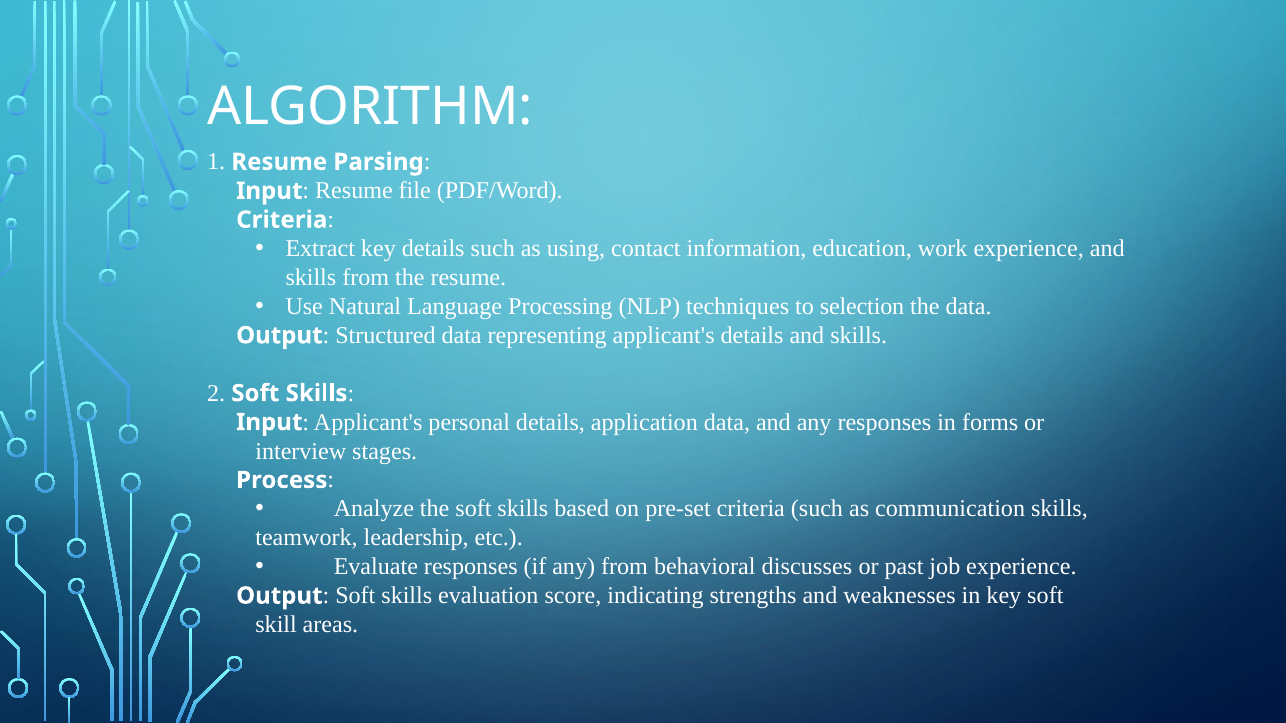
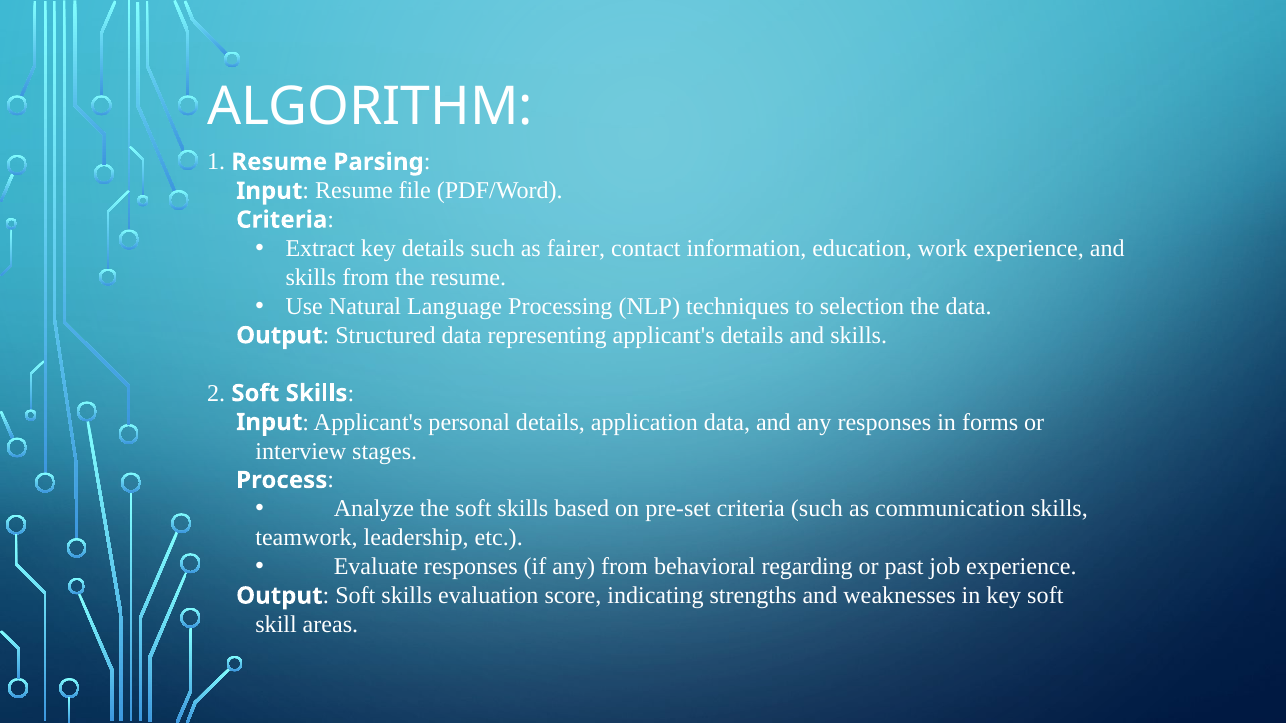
using: using -> fairer
discusses: discusses -> regarding
